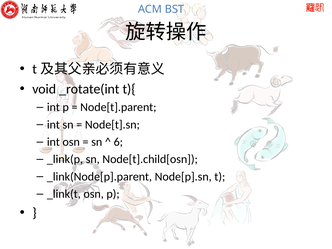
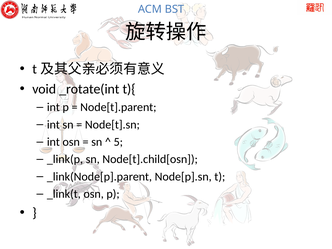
6: 6 -> 5
